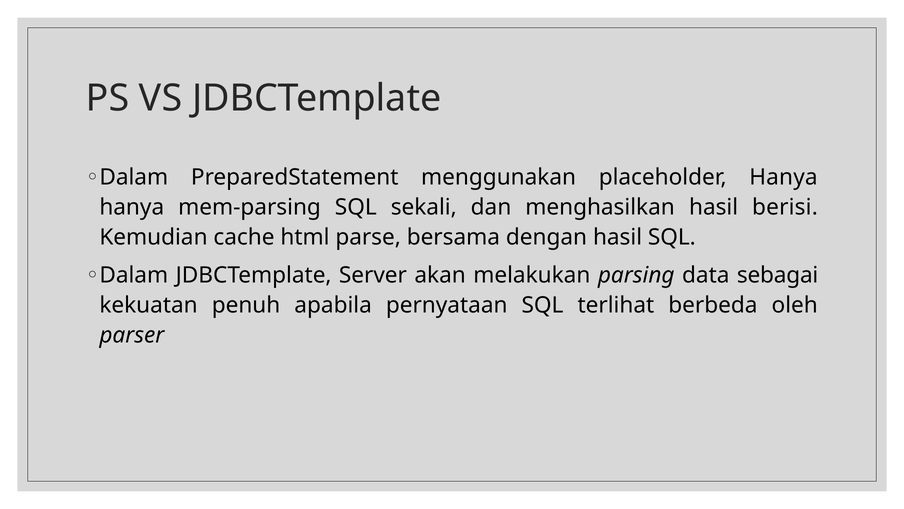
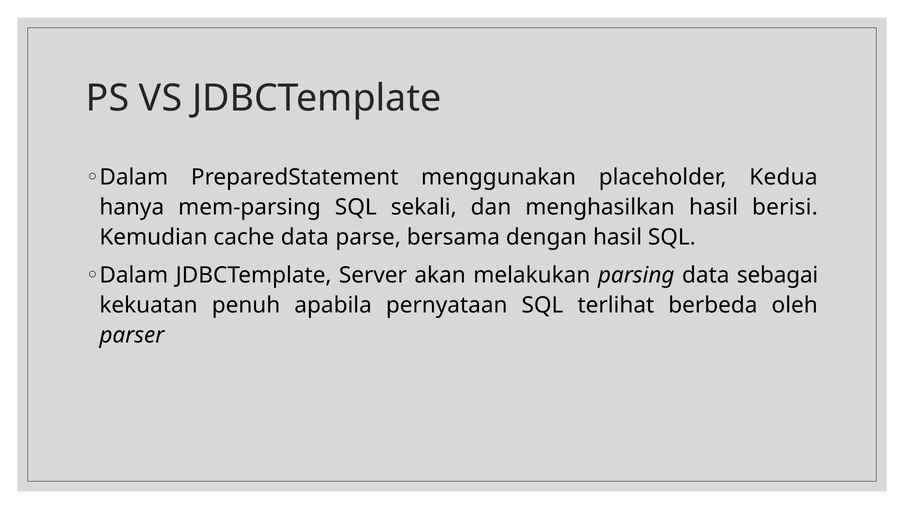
placeholder Hanya: Hanya -> Kedua
cache html: html -> data
